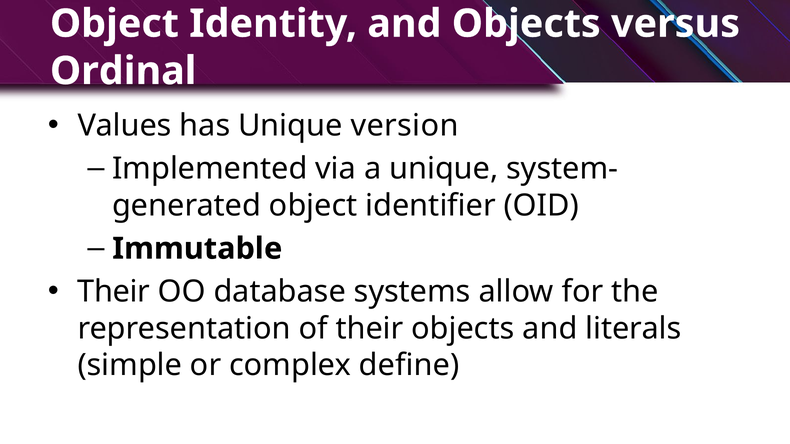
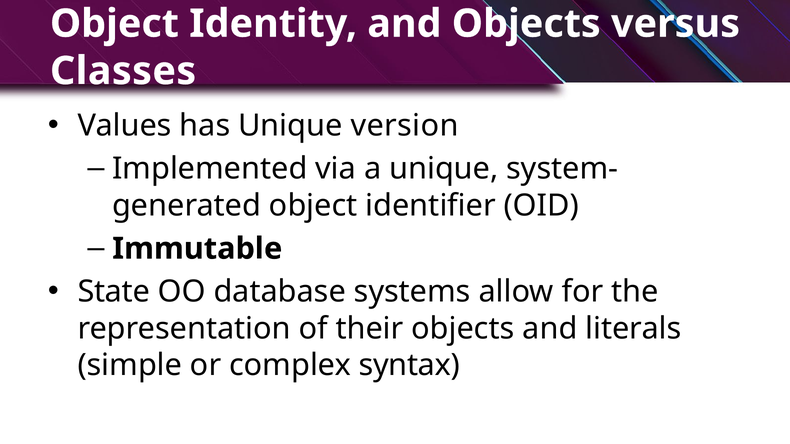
Ordinal: Ordinal -> Classes
Their at (114, 292): Their -> State
define: define -> syntax
